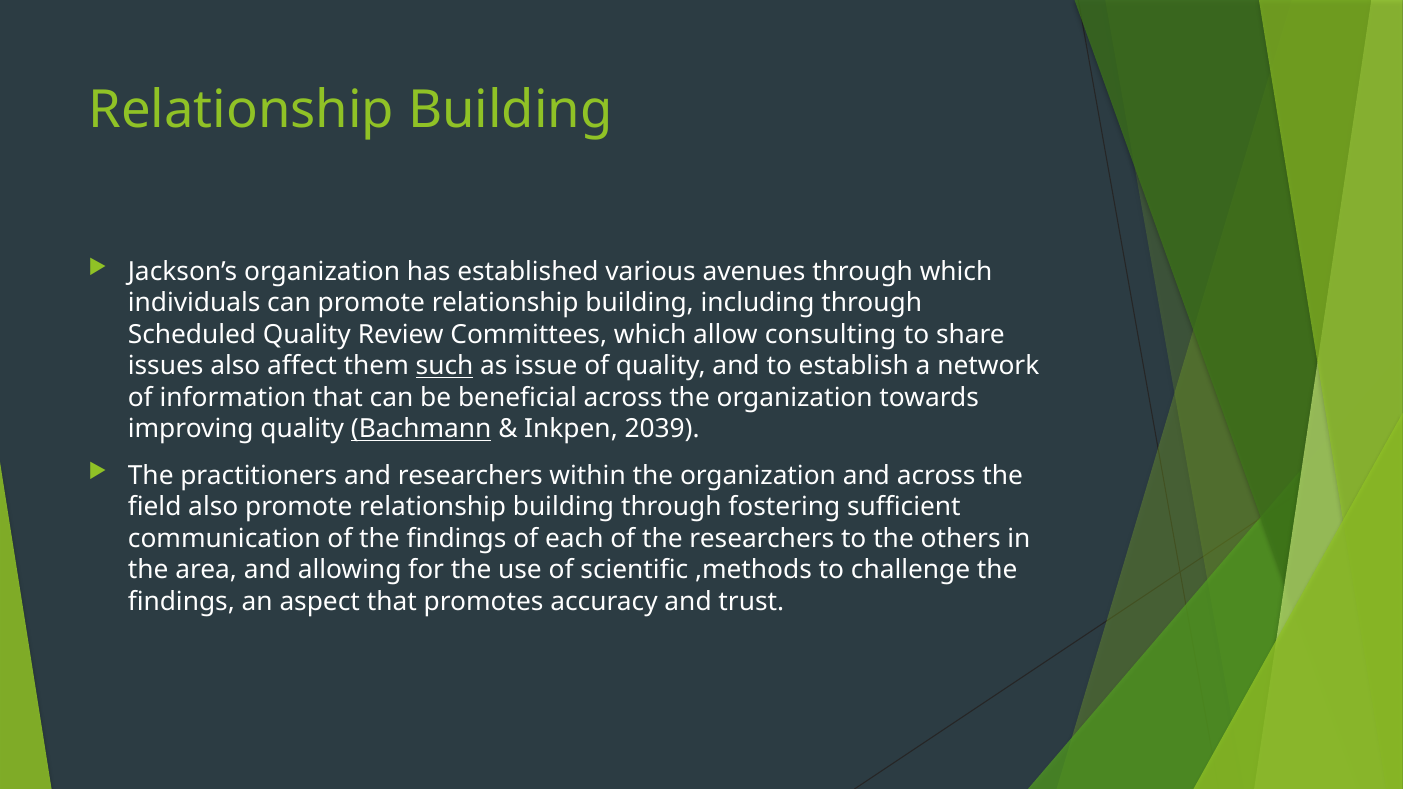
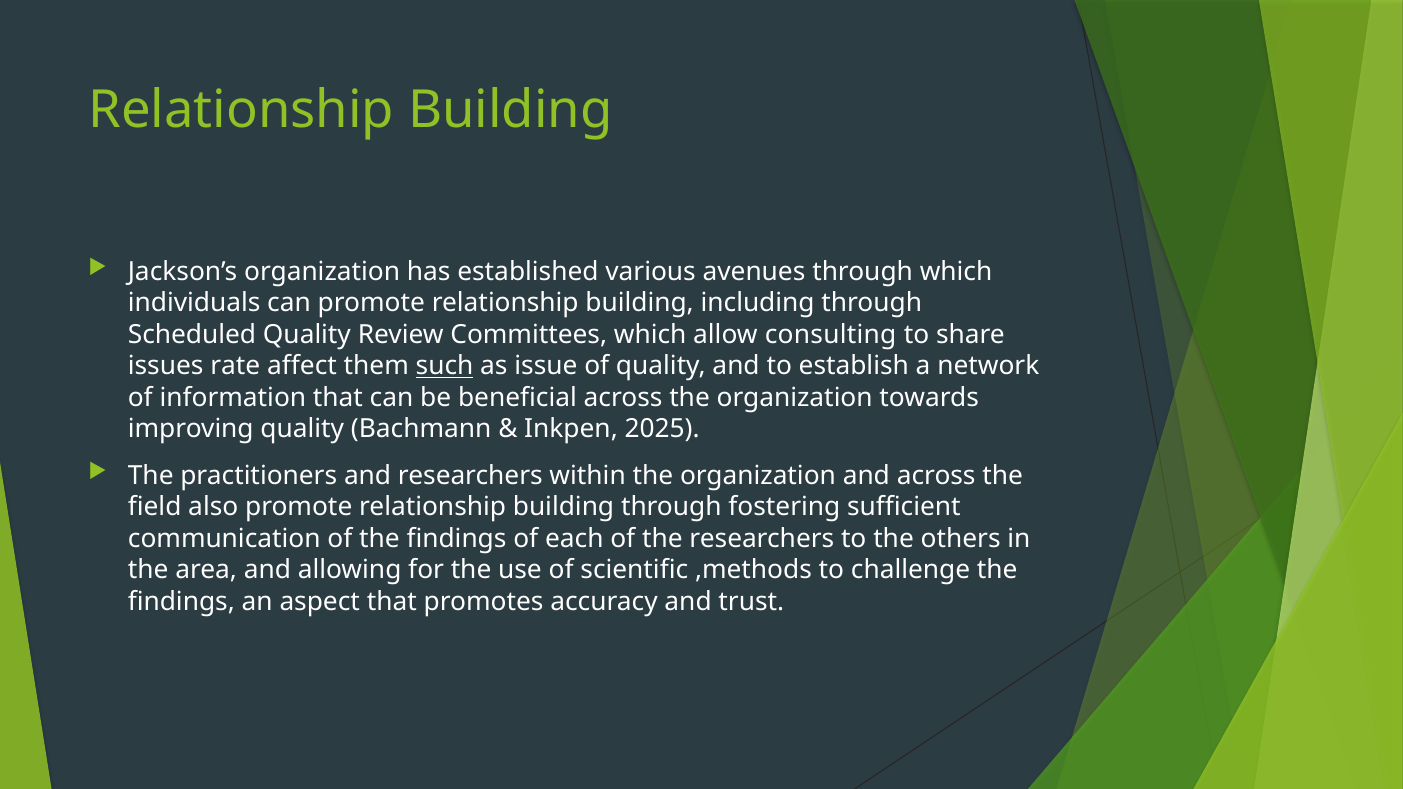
issues also: also -> rate
Bachmann underline: present -> none
2039: 2039 -> 2025
